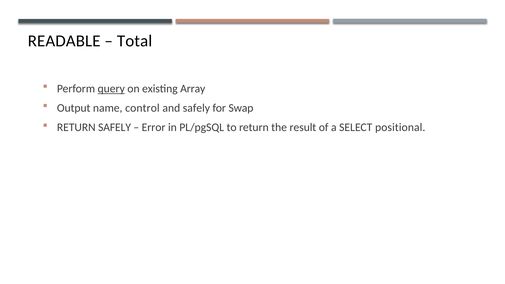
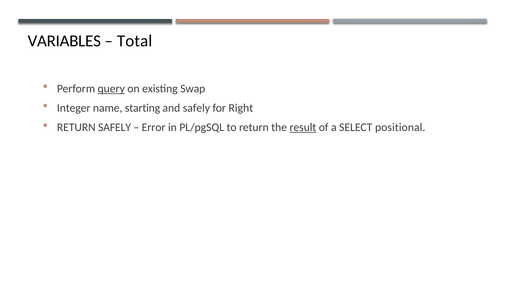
READABLE: READABLE -> VARIABLES
Array: Array -> Swap
Output: Output -> Integer
control: control -> starting
Swap: Swap -> Right
result underline: none -> present
